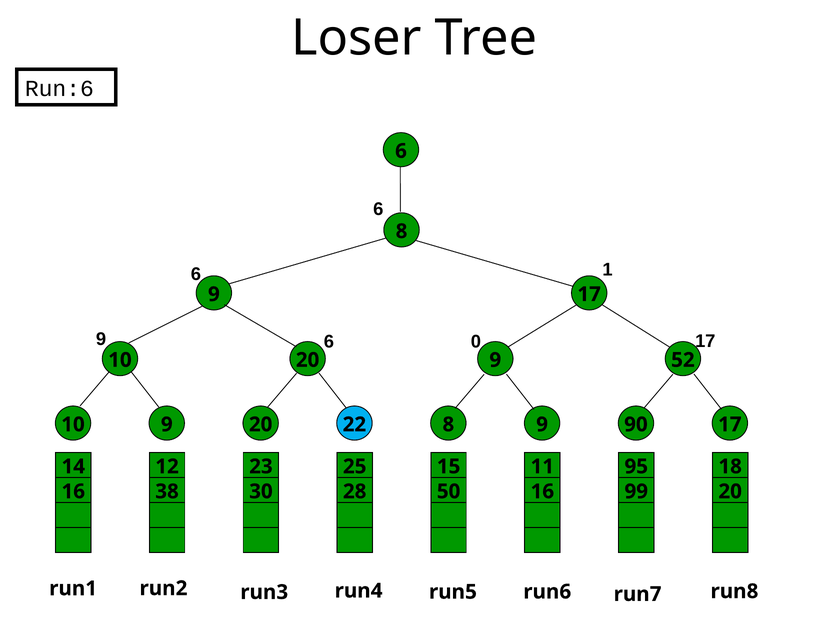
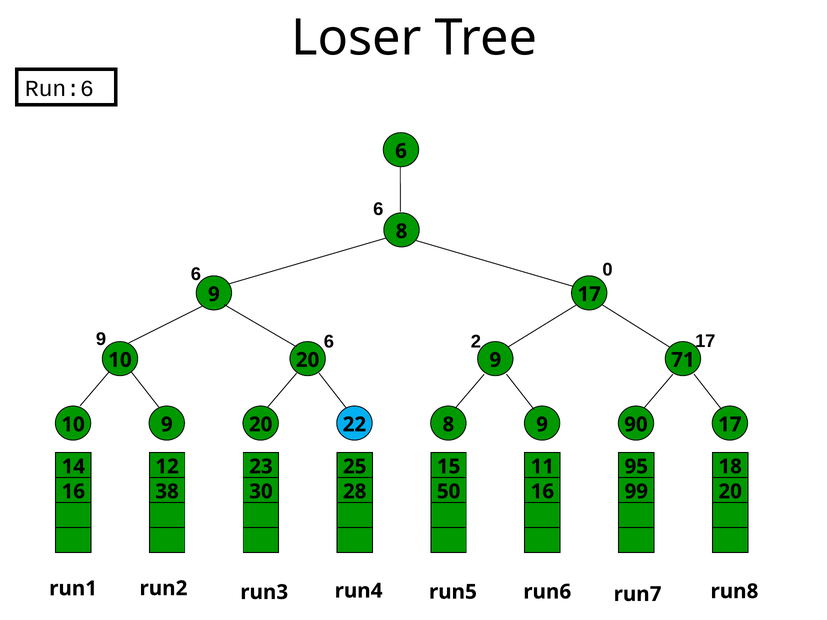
1: 1 -> 0
0: 0 -> 2
52: 52 -> 71
